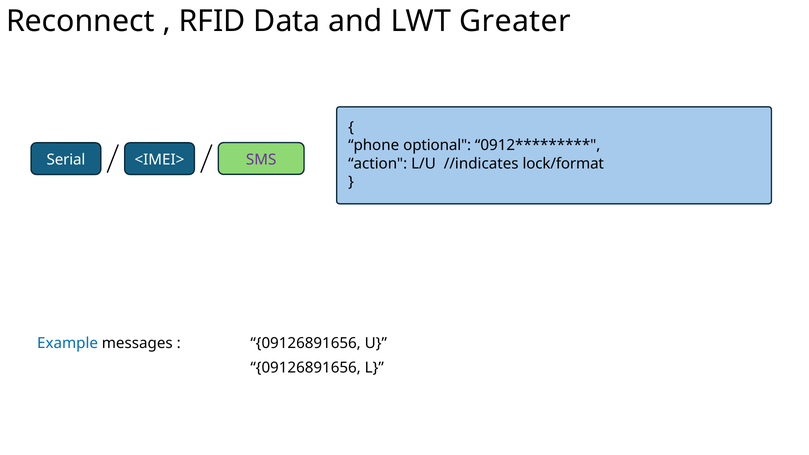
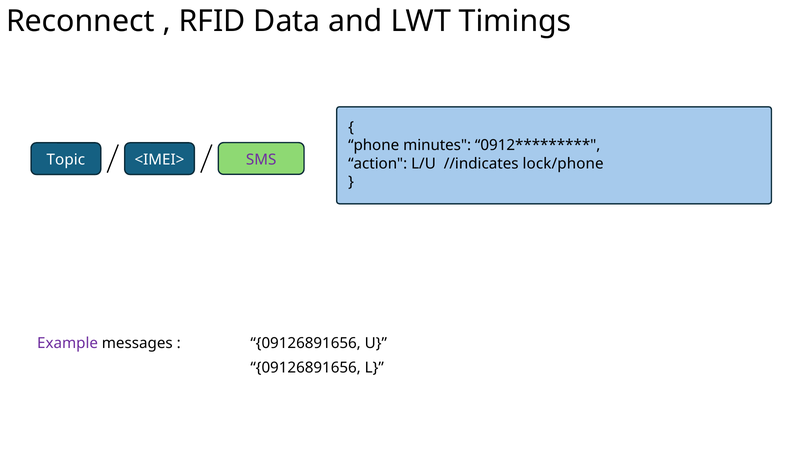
Greater: Greater -> Timings
optional: optional -> minutes
Serial: Serial -> Topic
lock/format: lock/format -> lock/phone
Example colour: blue -> purple
